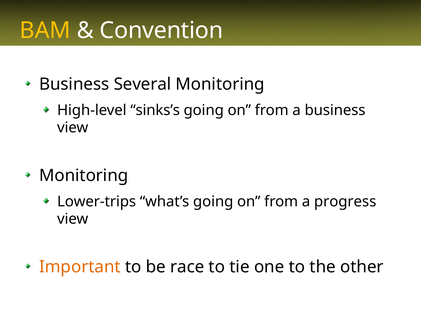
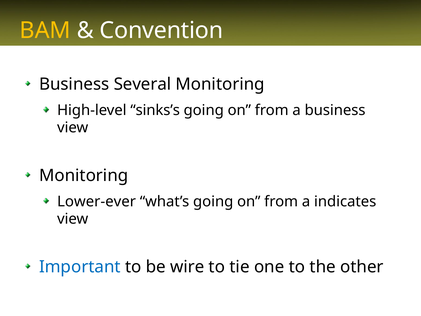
Lower-trips: Lower-trips -> Lower-ever
progress: progress -> indicates
Important colour: orange -> blue
race: race -> wire
